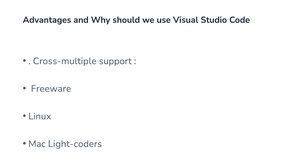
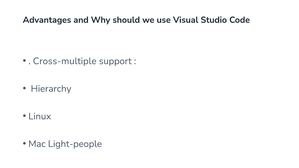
Freeware: Freeware -> Hierarchy
Light-coders: Light-coders -> Light-people
